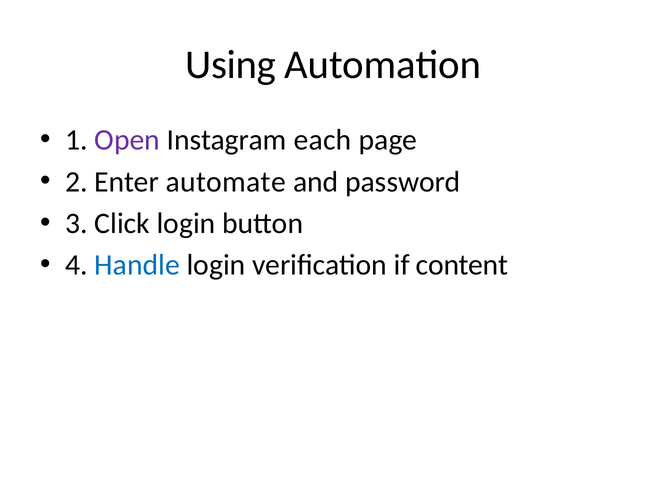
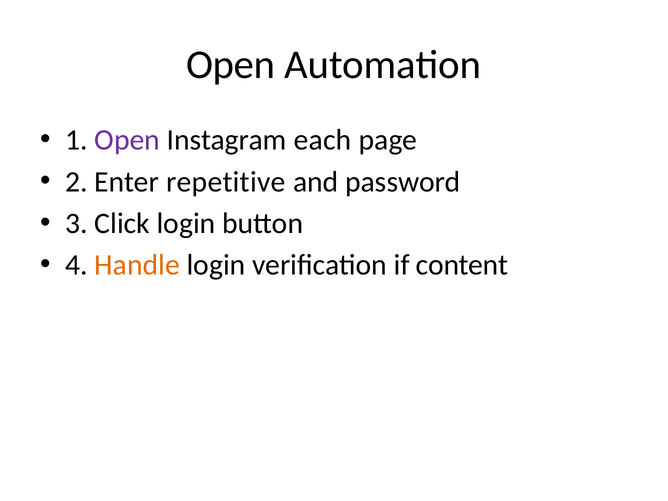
Using at (231, 65): Using -> Open
automate: automate -> repetitive
Handle colour: blue -> orange
